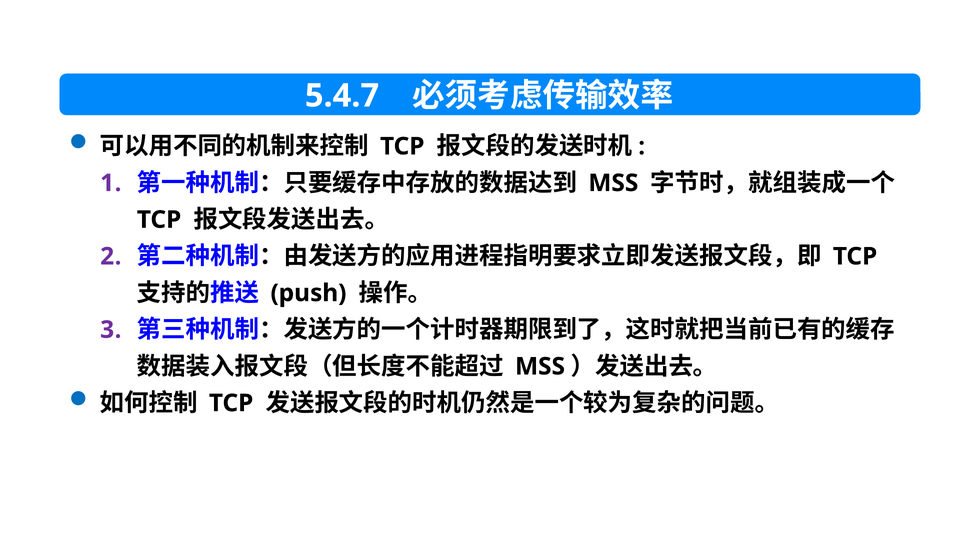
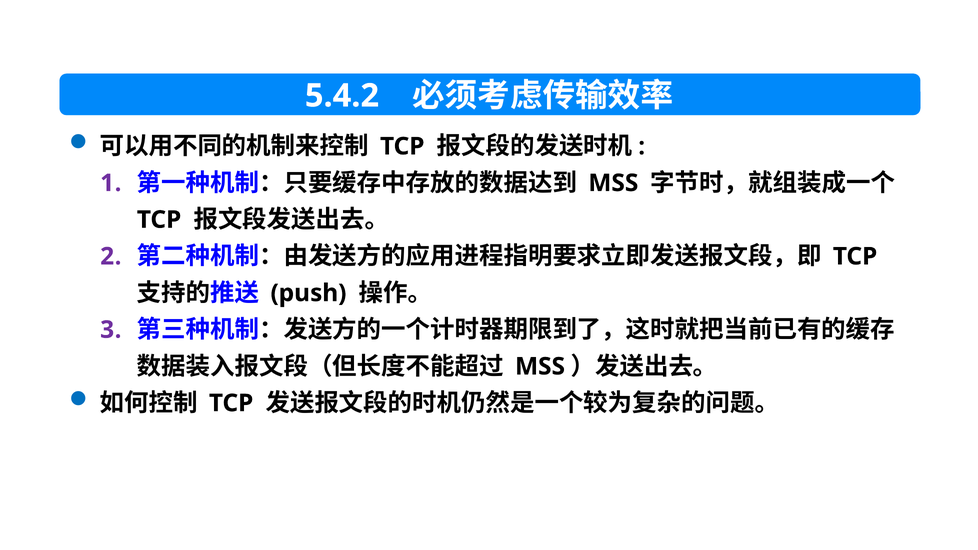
5.4.7: 5.4.7 -> 5.4.2
